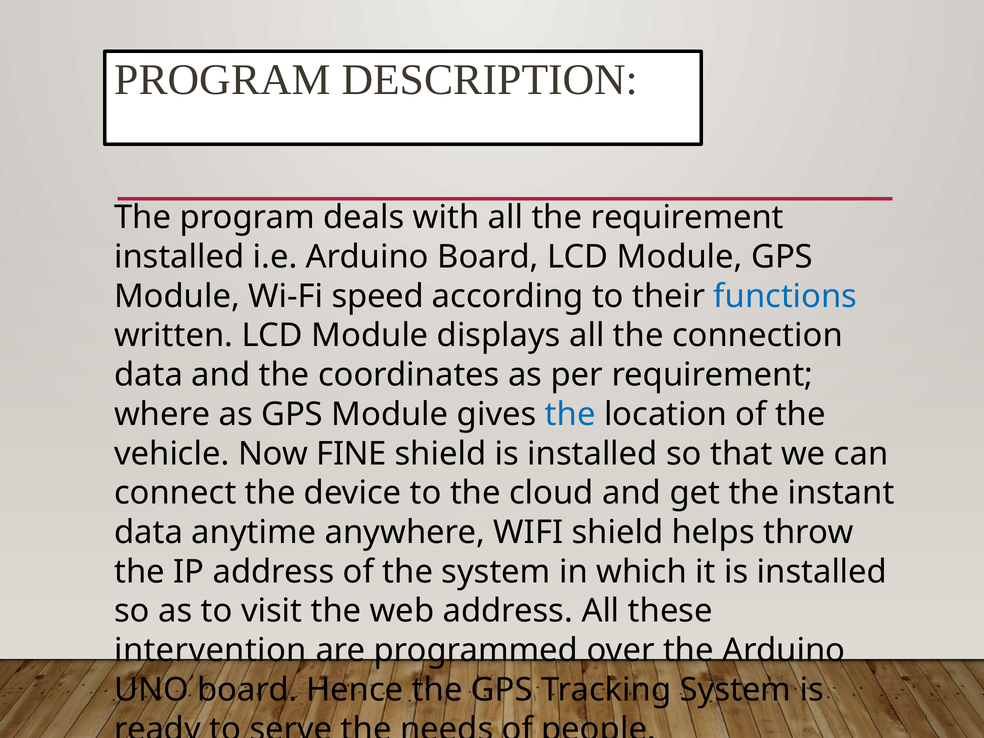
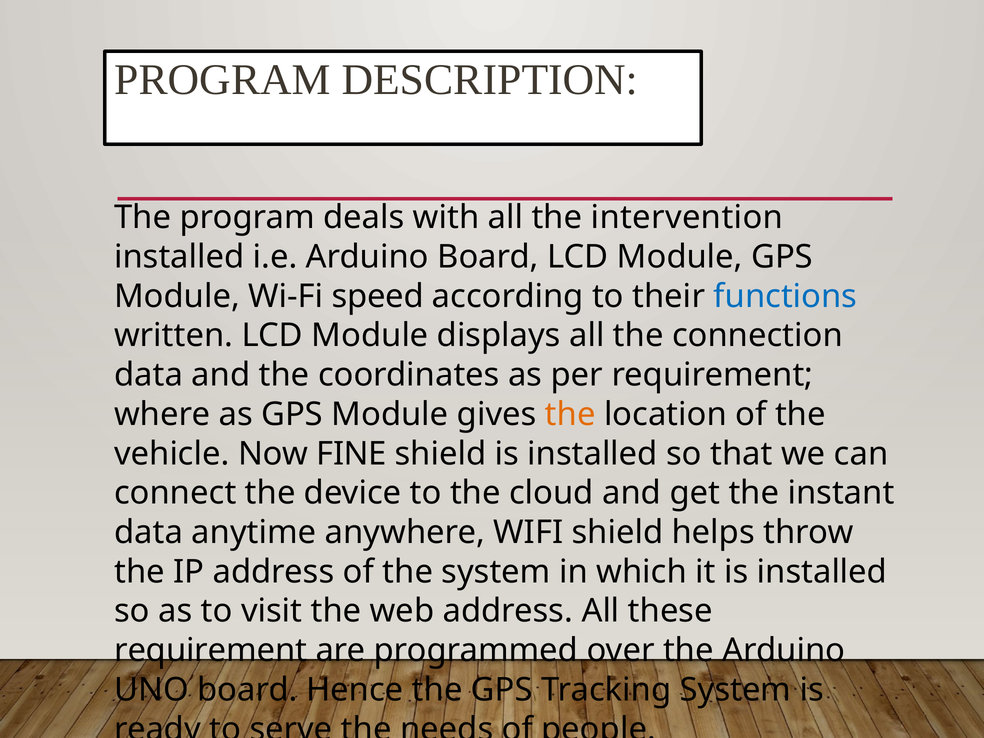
the requirement: requirement -> intervention
the at (570, 414) colour: blue -> orange
intervention at (210, 651): intervention -> requirement
